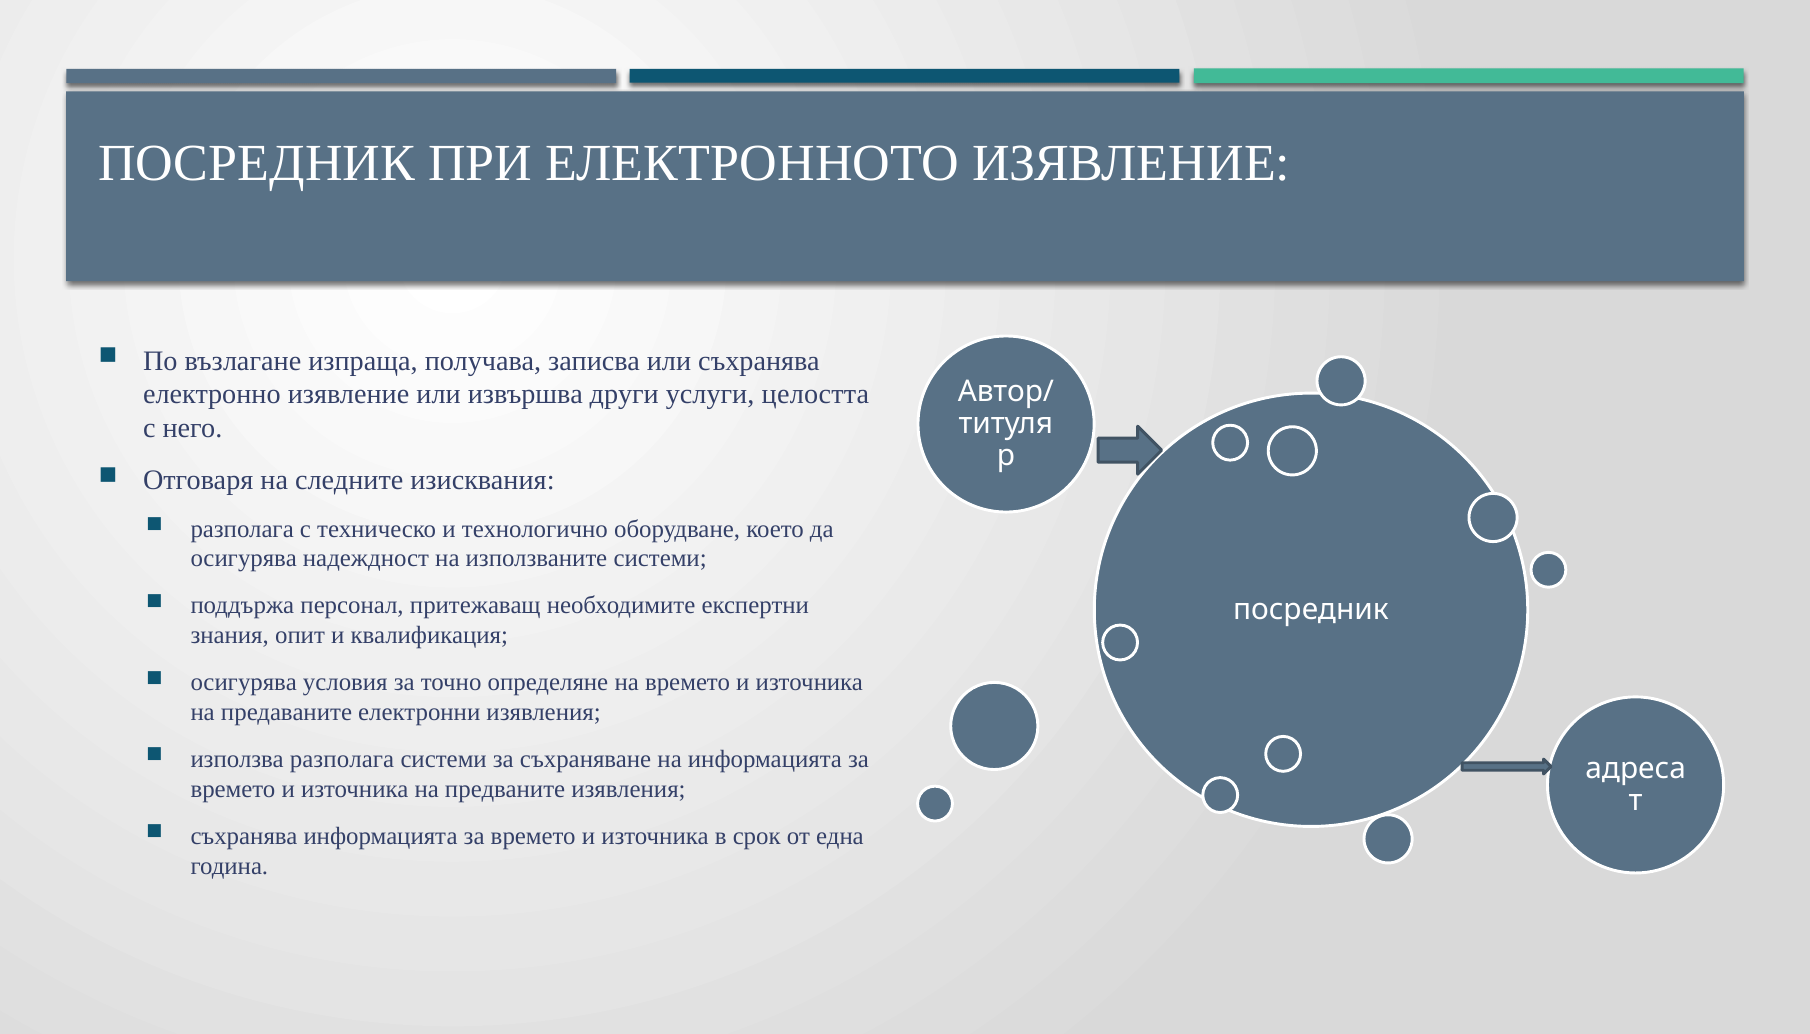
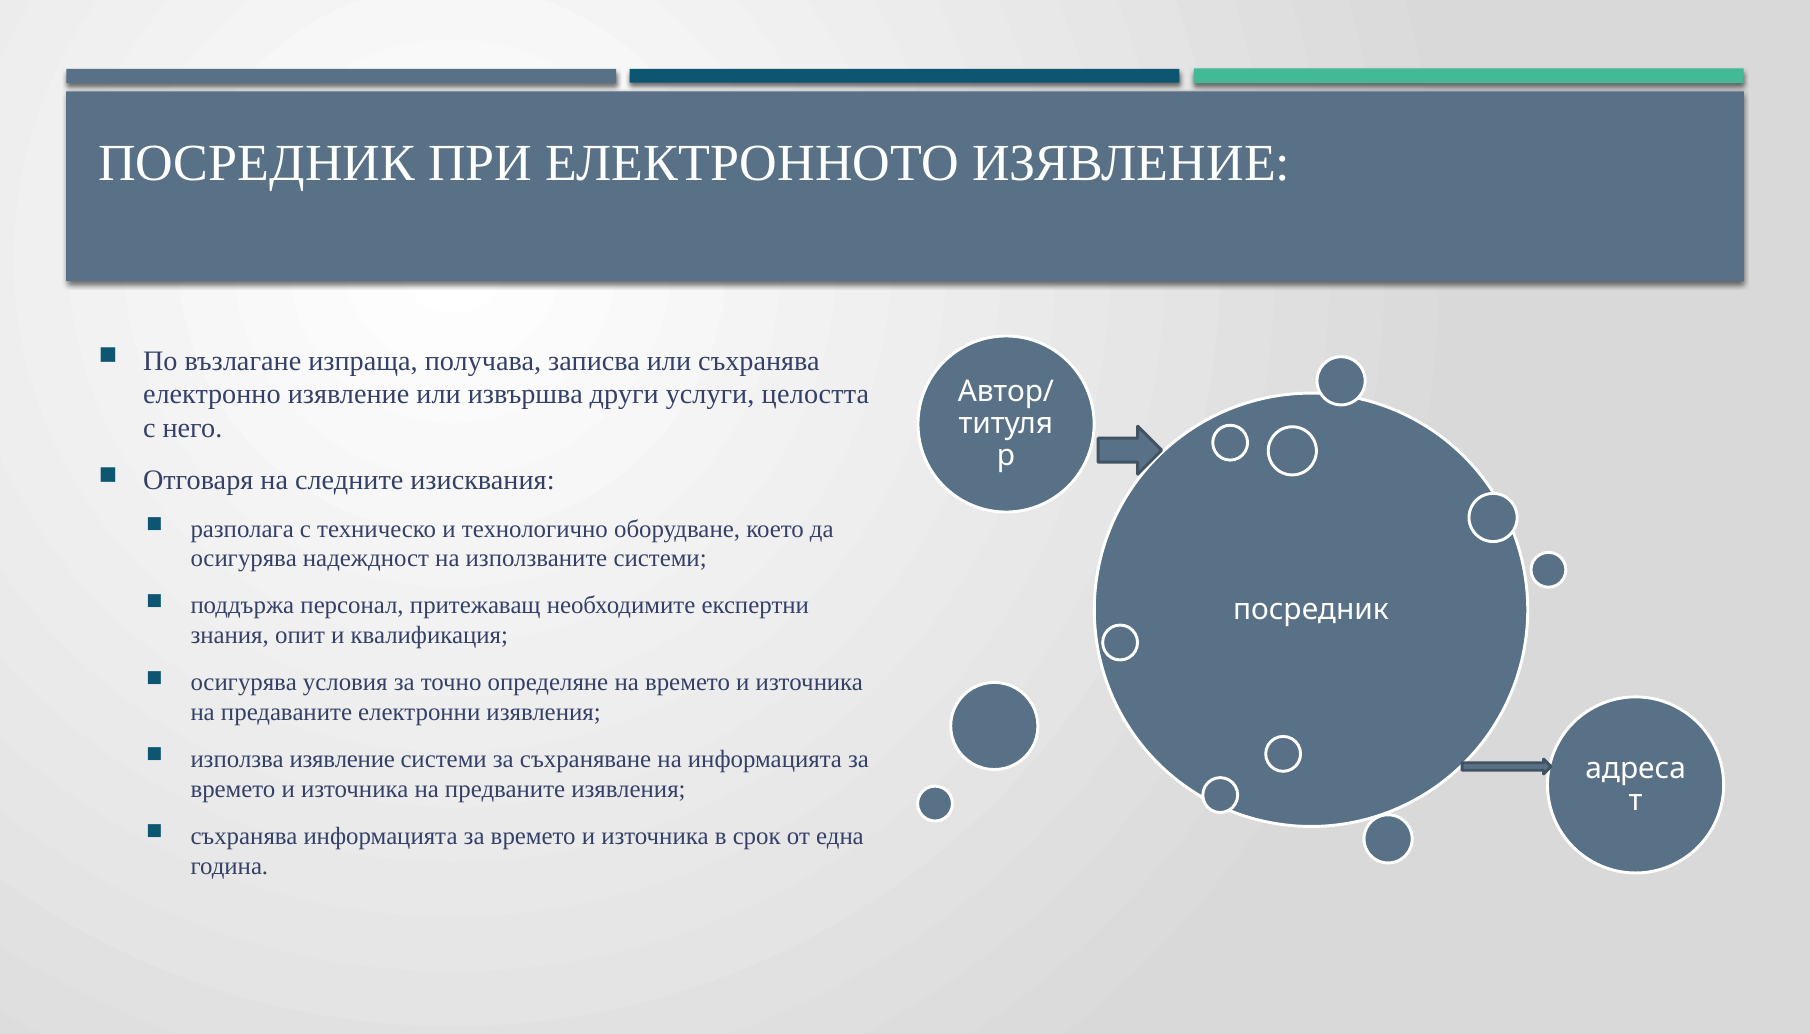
използва разполага: разполага -> изявление
